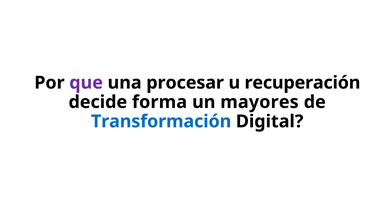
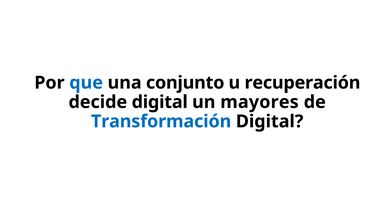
que colour: purple -> blue
procesar: procesar -> conjunto
decide forma: forma -> digital
